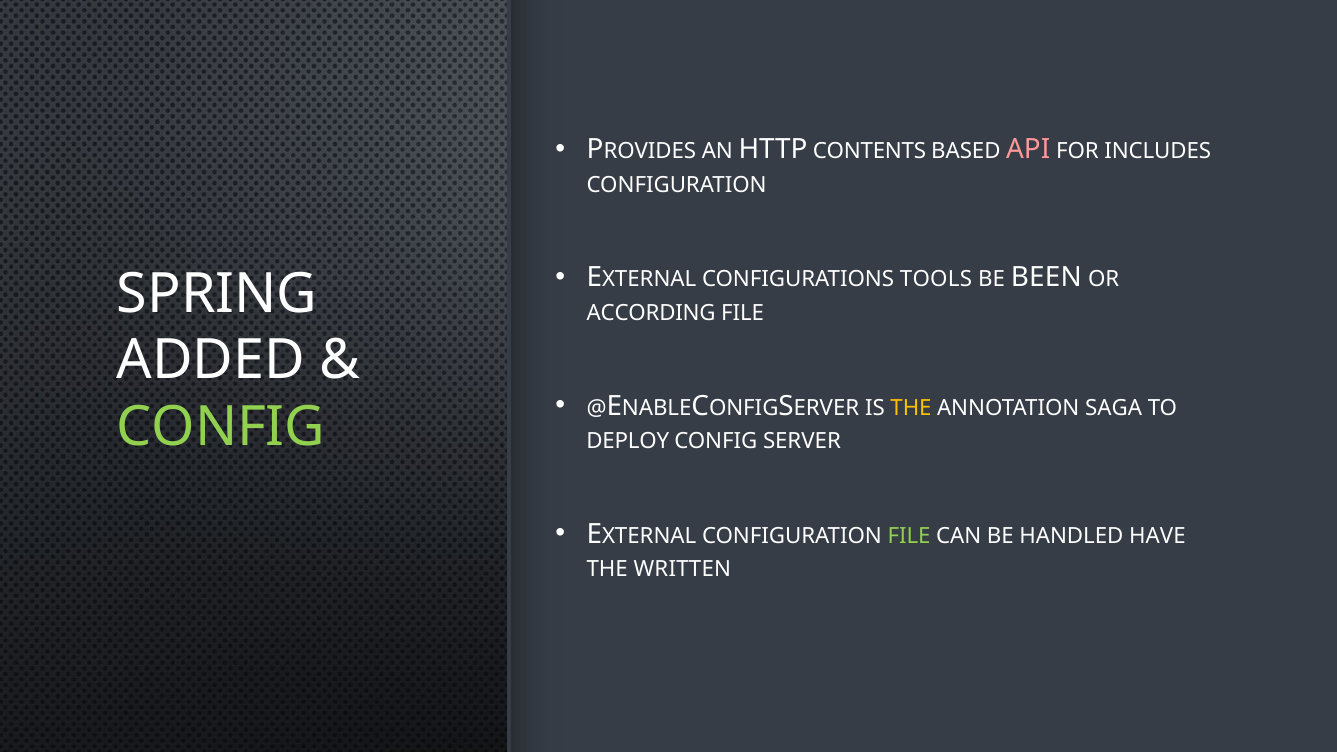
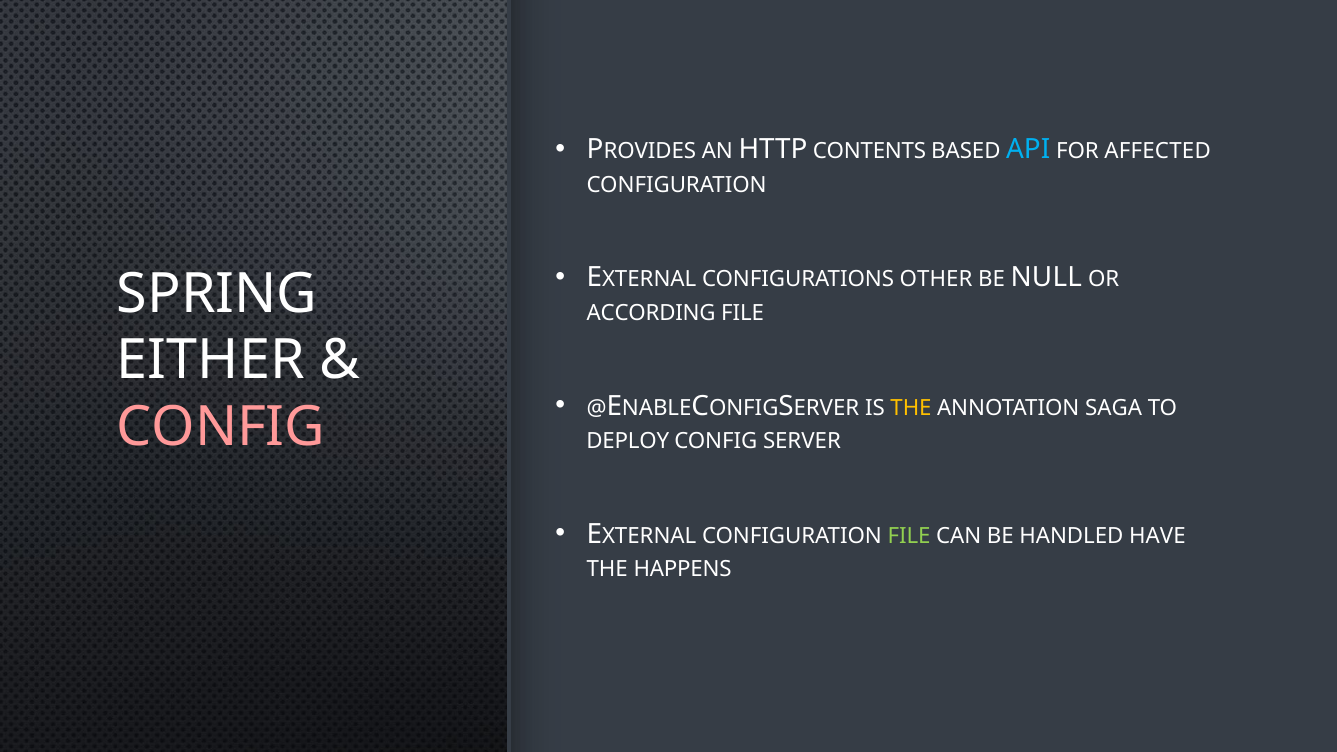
API colour: pink -> light blue
INCLUDES: INCLUDES -> AFFECTED
TOOLS: TOOLS -> OTHER
BEEN: BEEN -> NULL
ADDED: ADDED -> EITHER
CONFIG at (221, 427) colour: light green -> pink
WRITTEN: WRITTEN -> HAPPENS
